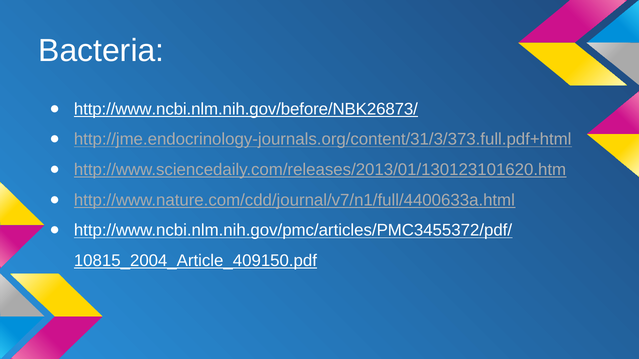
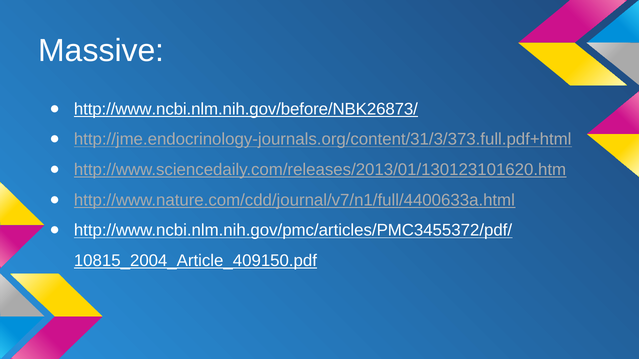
Bacteria: Bacteria -> Massive
